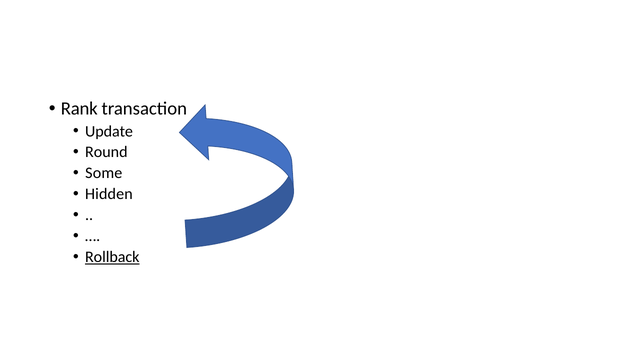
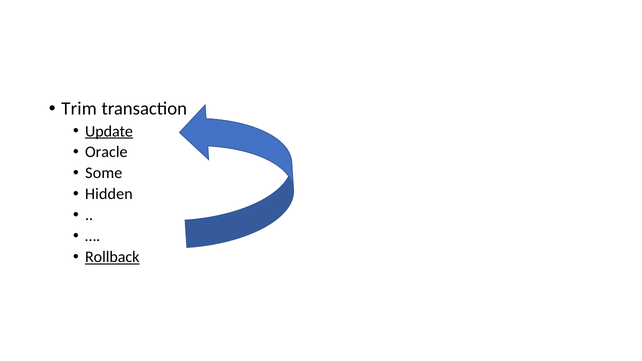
Rank: Rank -> Trim
Update underline: none -> present
Round: Round -> Oracle
